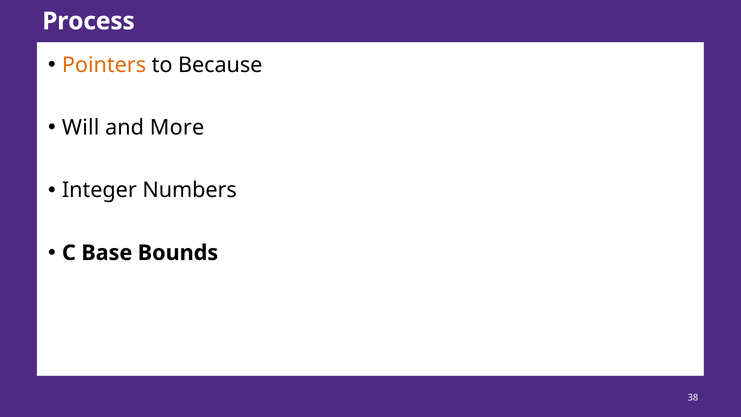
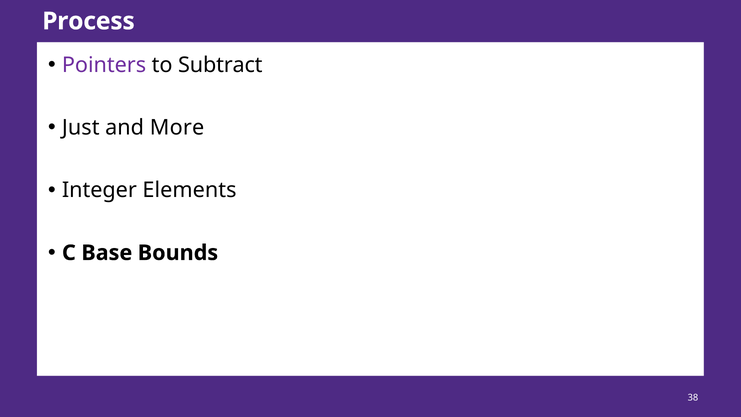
Pointers colour: orange -> purple
Because: Because -> Subtract
Will: Will -> Just
Numbers: Numbers -> Elements
